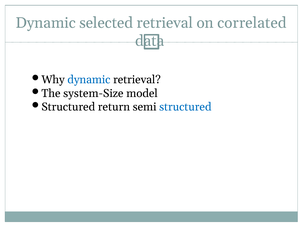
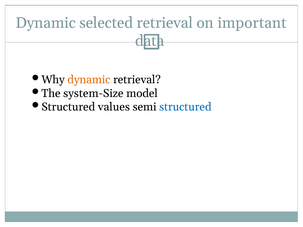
correlated: correlated -> important
dynamic at (89, 80) colour: blue -> orange
return: return -> values
